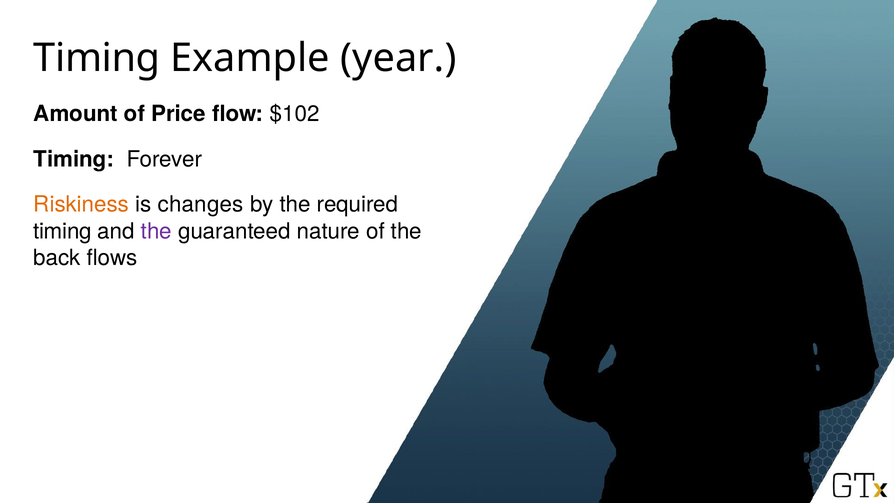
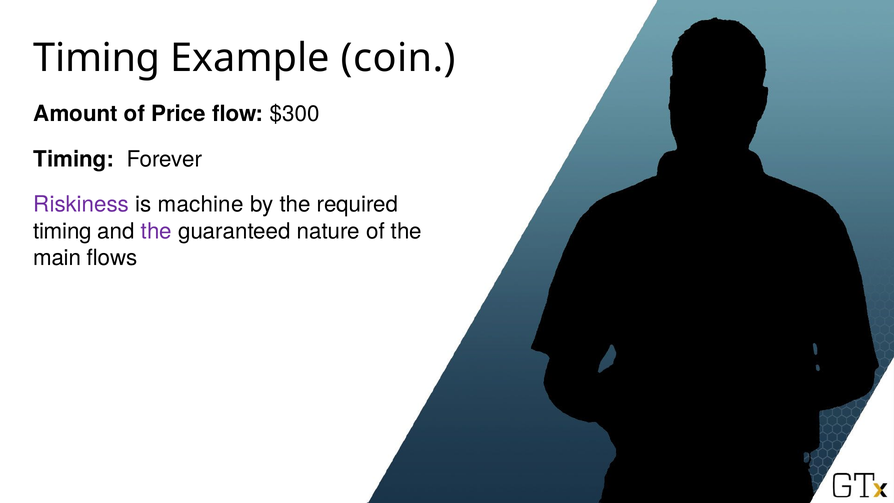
year: year -> coin
$102: $102 -> $300
Riskiness colour: orange -> purple
changes: changes -> machine
back: back -> main
